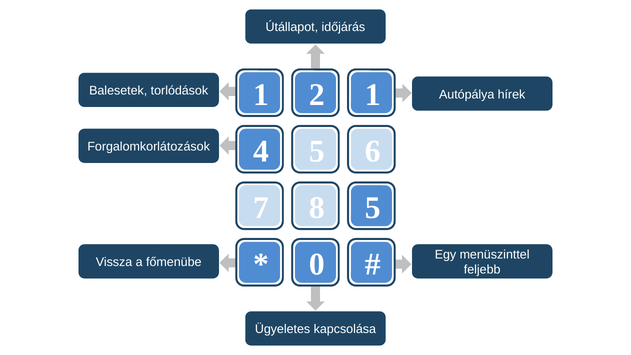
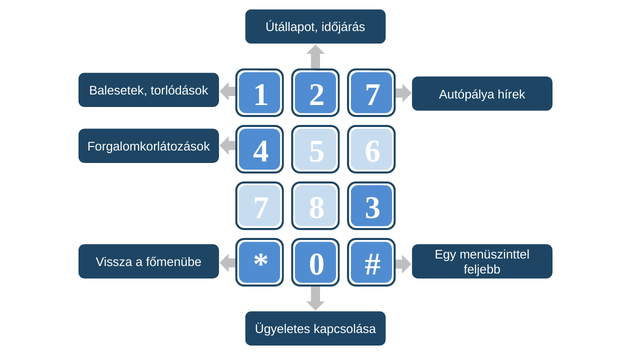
1 1: 1 -> 7
7 5: 5 -> 3
